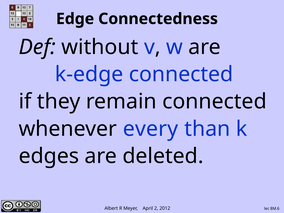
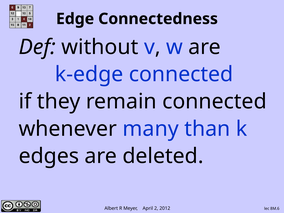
every: every -> many
